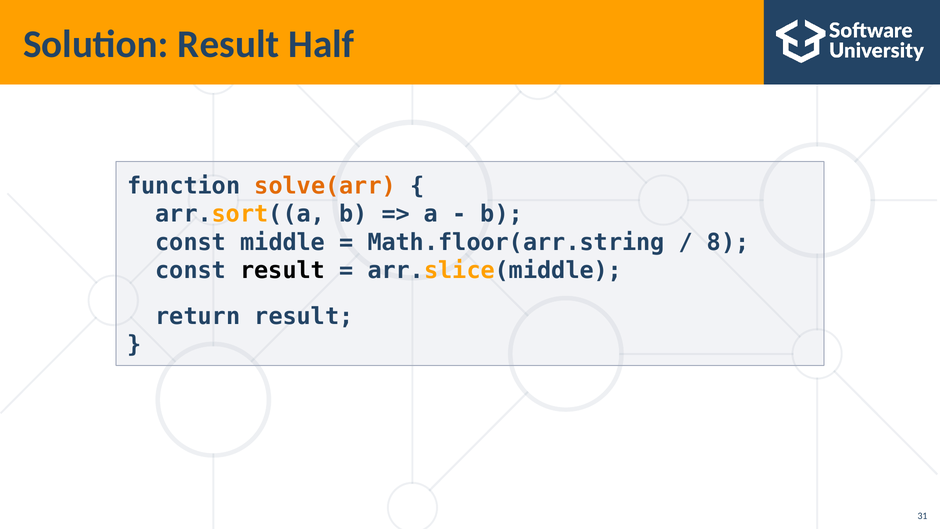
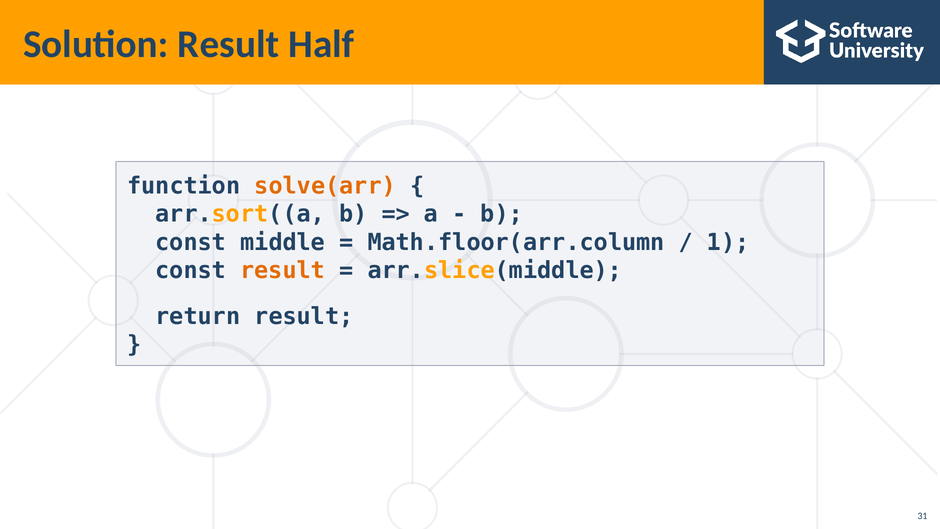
Math.floor(arr.string: Math.floor(arr.string -> Math.floor(arr.column
8: 8 -> 1
result at (283, 270) colour: black -> orange
